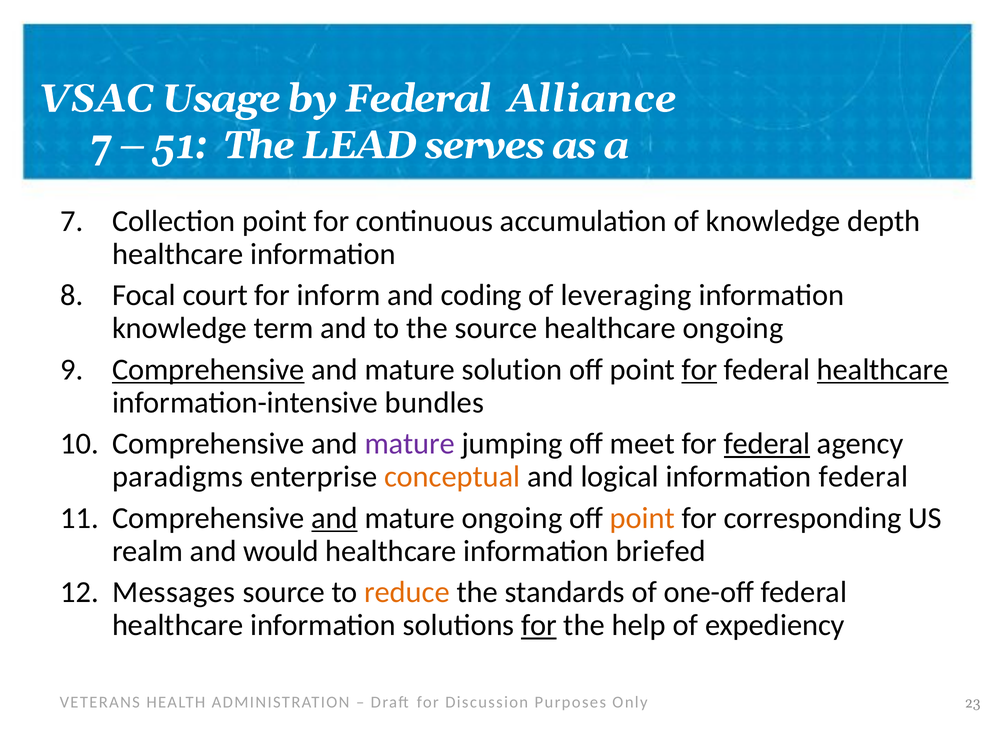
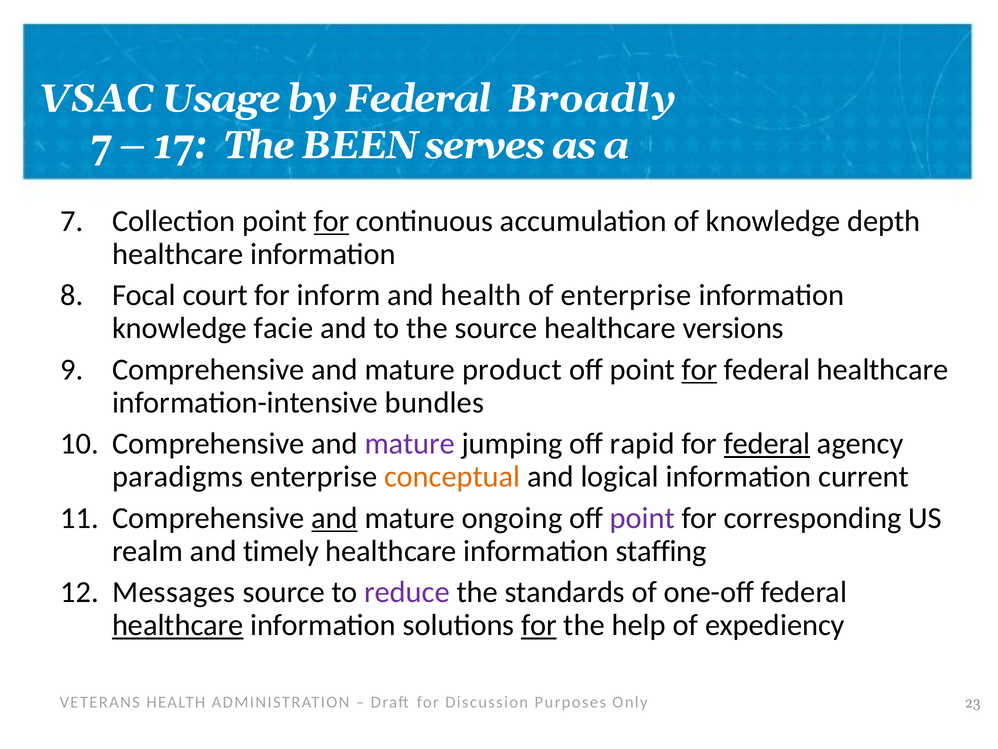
Alliance: Alliance -> Broadly
51: 51 -> 17
LEAD: LEAD -> BEEN
for at (332, 221) underline: none -> present
and coding: coding -> health
of leveraging: leveraging -> enterprise
term: term -> facie
healthcare ongoing: ongoing -> versions
Comprehensive at (208, 369) underline: present -> none
solution: solution -> product
healthcare at (883, 369) underline: present -> none
meet: meet -> rapid
information federal: federal -> current
point at (642, 518) colour: orange -> purple
would: would -> timely
briefed: briefed -> staffing
reduce colour: orange -> purple
healthcare at (178, 625) underline: none -> present
